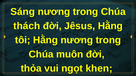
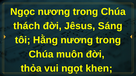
Sáng: Sáng -> Ngọc
Jêsus Hằng: Hằng -> Sáng
